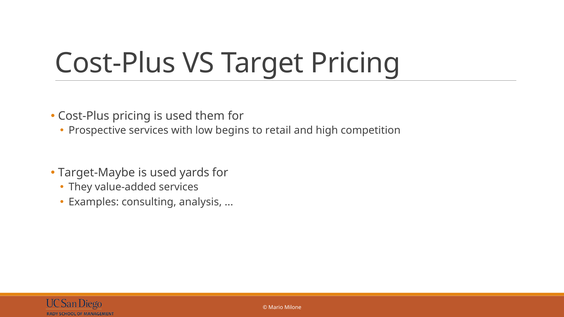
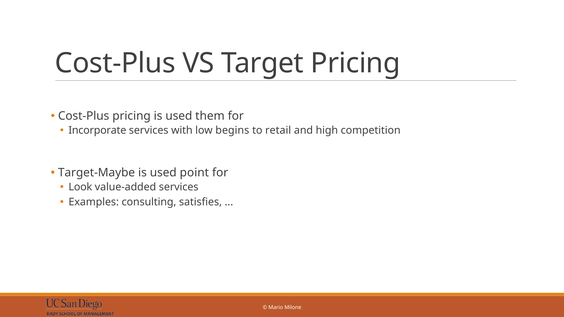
Prospective: Prospective -> Incorporate
yards: yards -> point
They: They -> Look
analysis: analysis -> satisfies
